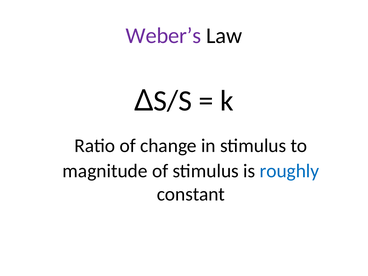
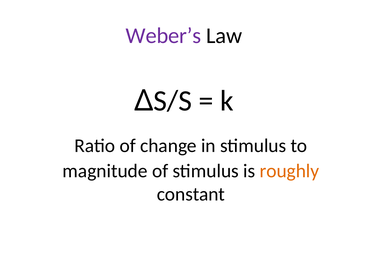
roughly colour: blue -> orange
